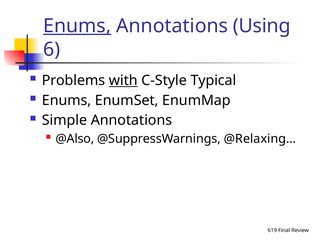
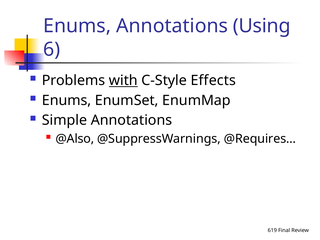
Enums at (77, 26) underline: present -> none
Typical: Typical -> Effects
@Relaxing…: @Relaxing… -> @Requires…
